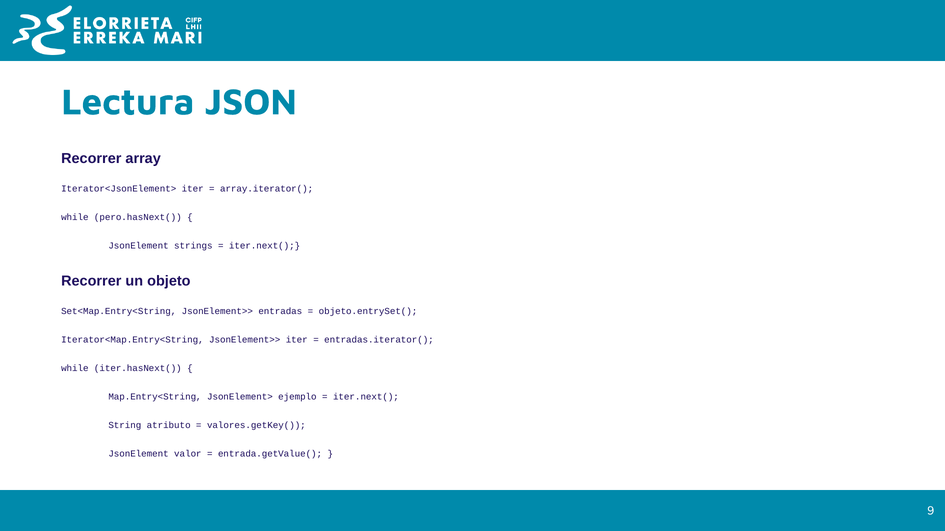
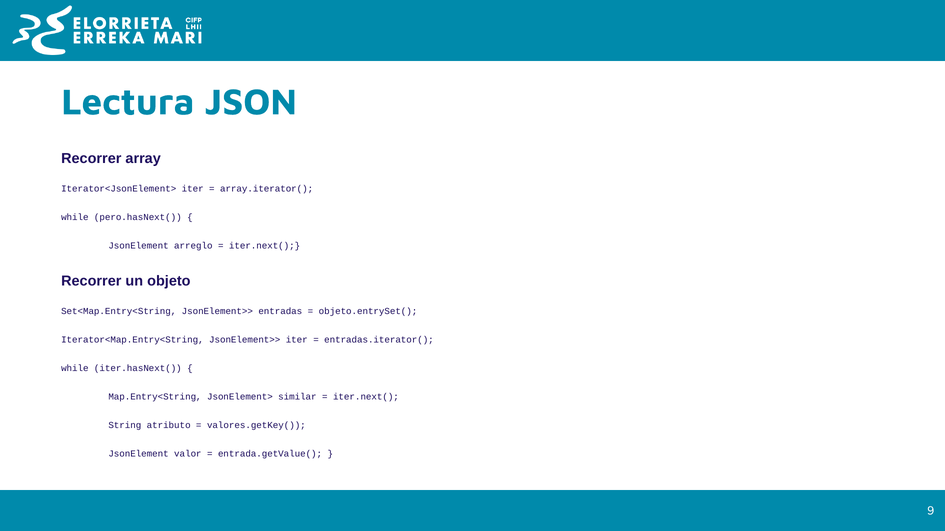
strings: strings -> arreglo
ejemplo: ejemplo -> similar
